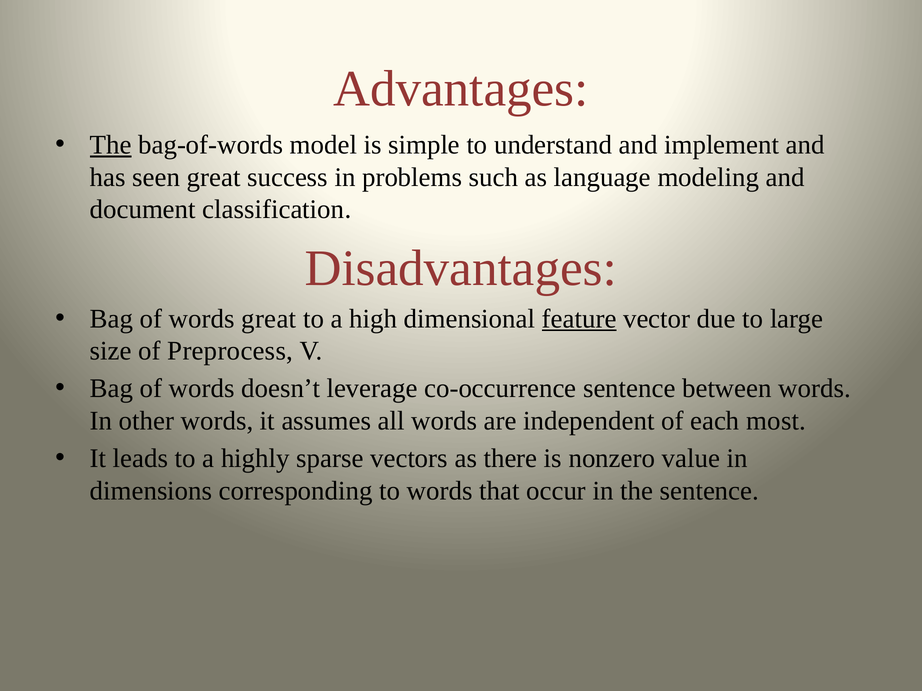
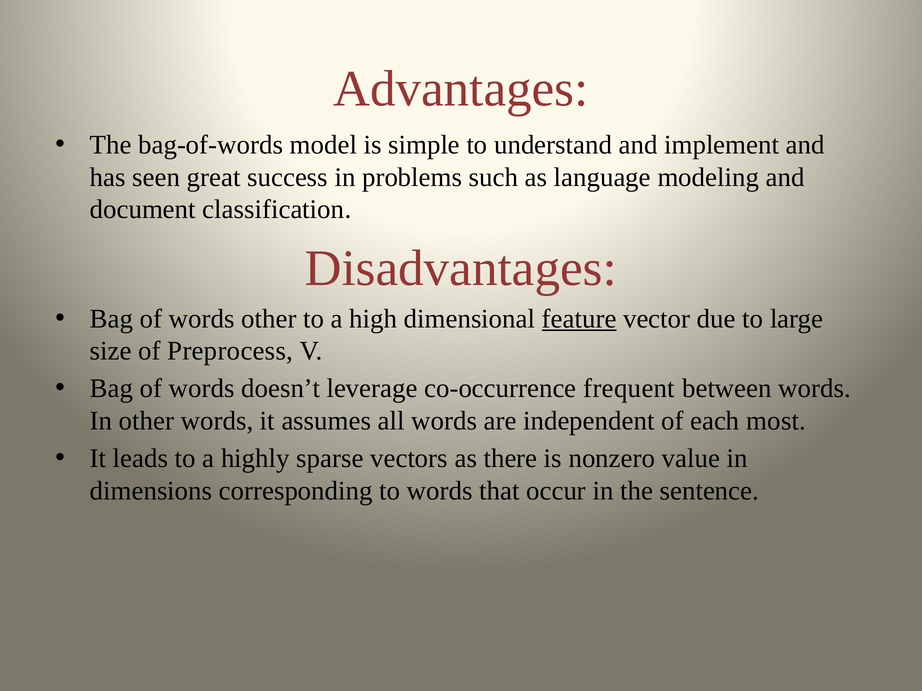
The at (111, 145) underline: present -> none
words great: great -> other
co-occurrence sentence: sentence -> frequent
